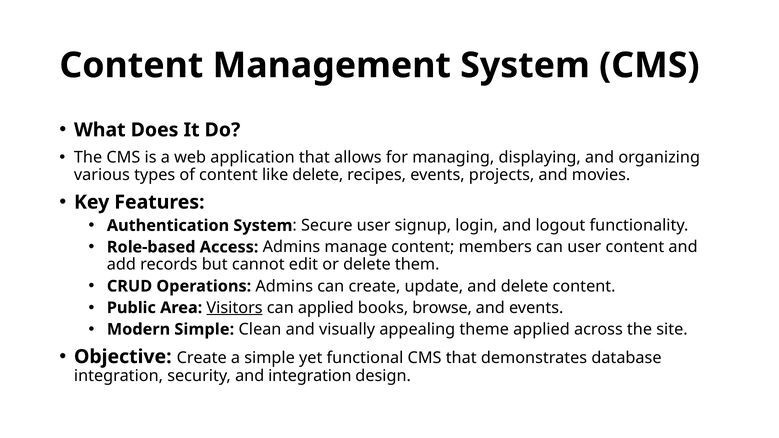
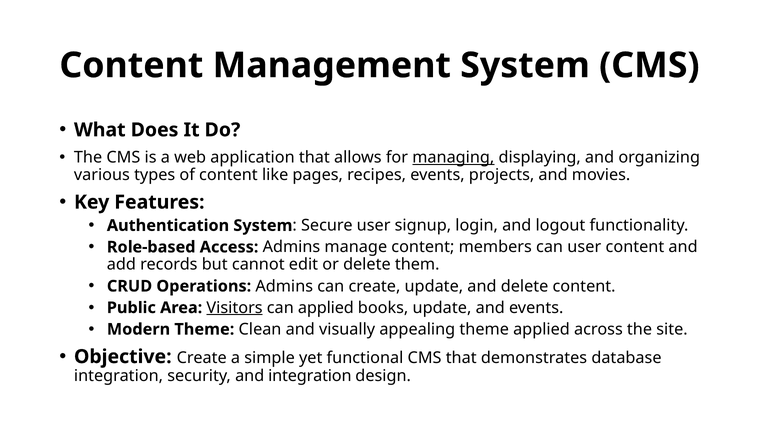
managing underline: none -> present
like delete: delete -> pages
books browse: browse -> update
Modern Simple: Simple -> Theme
